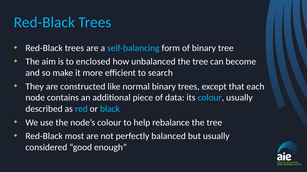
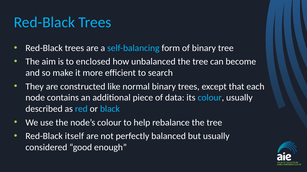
most: most -> itself
